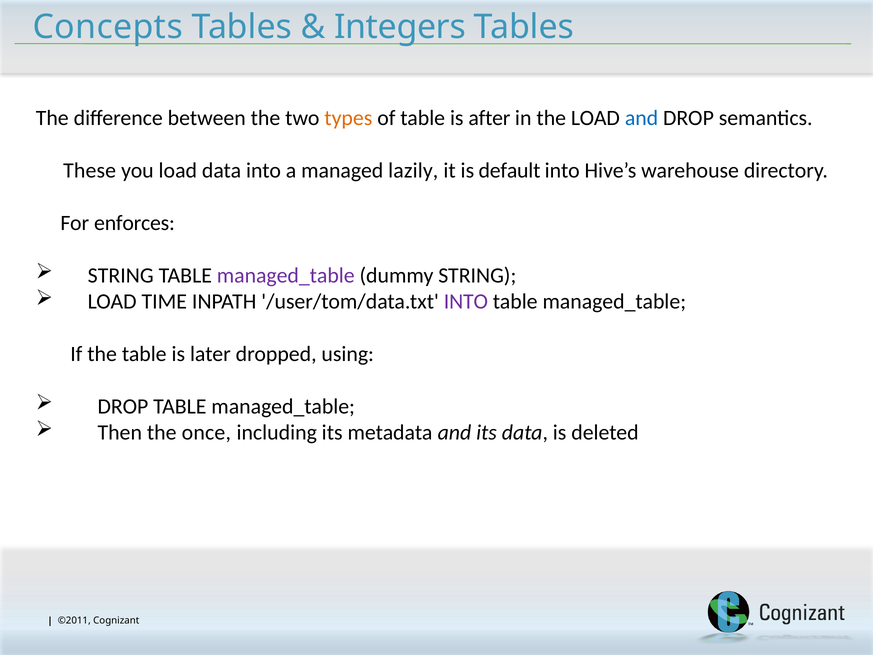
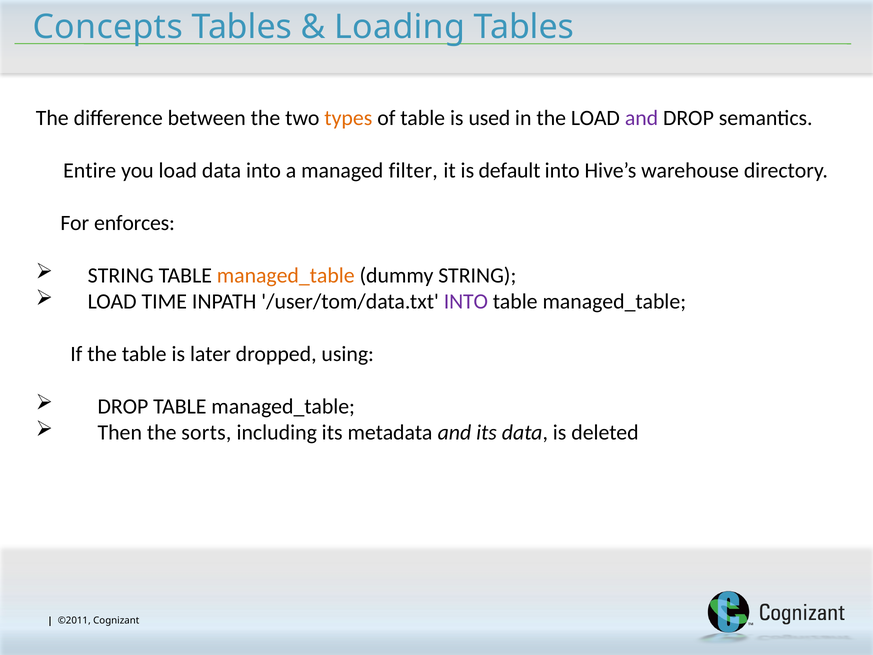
Integers: Integers -> Loading
after: after -> used
and at (642, 118) colour: blue -> purple
These: These -> Entire
lazily: lazily -> filter
managed_table at (286, 275) colour: purple -> orange
once: once -> sorts
